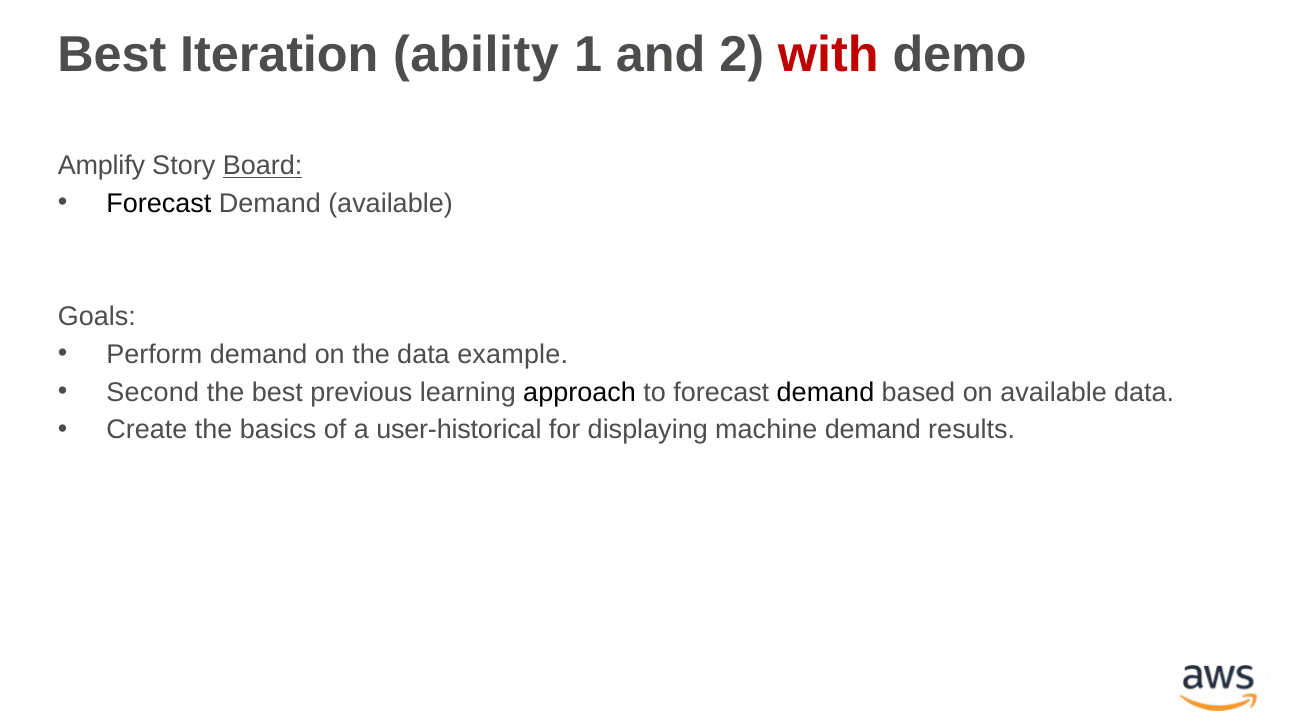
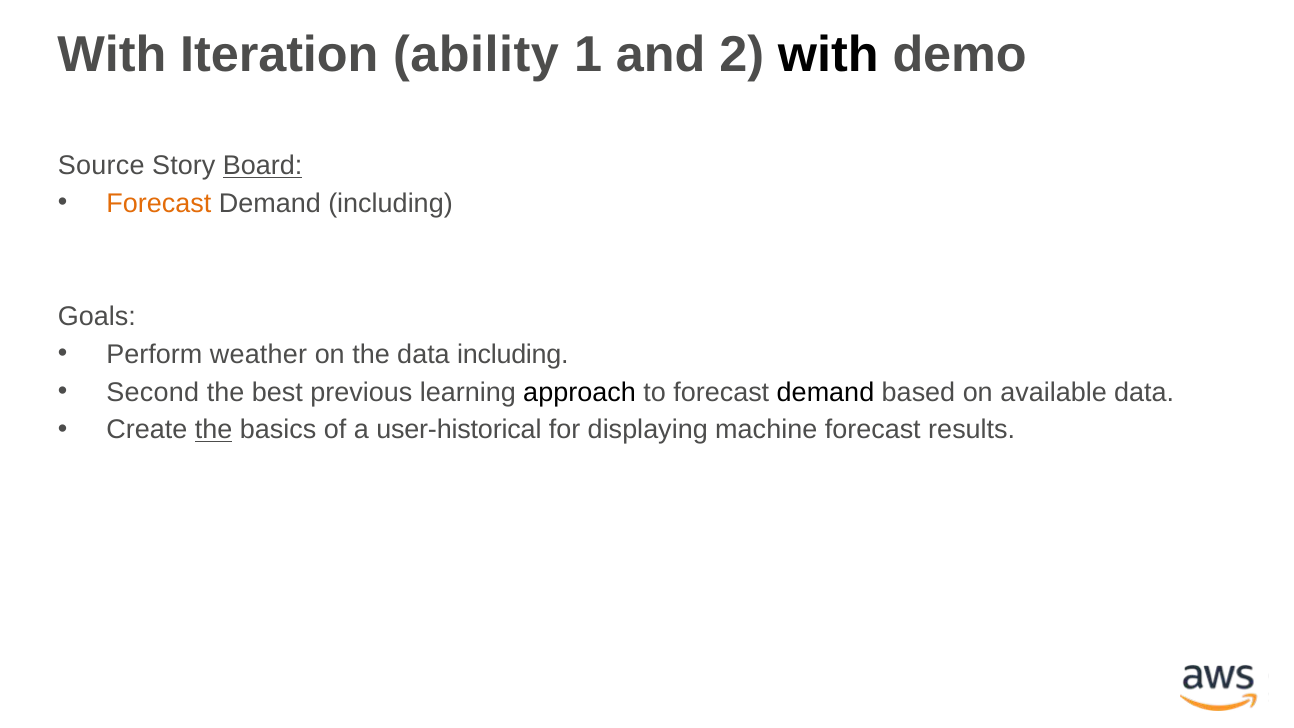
Best at (112, 55): Best -> With
with at (828, 55) colour: red -> black
Amplify: Amplify -> Source
Forecast at (159, 203) colour: black -> orange
Demand available: available -> including
Perform demand: demand -> weather
data example: example -> including
the at (214, 430) underline: none -> present
machine demand: demand -> forecast
